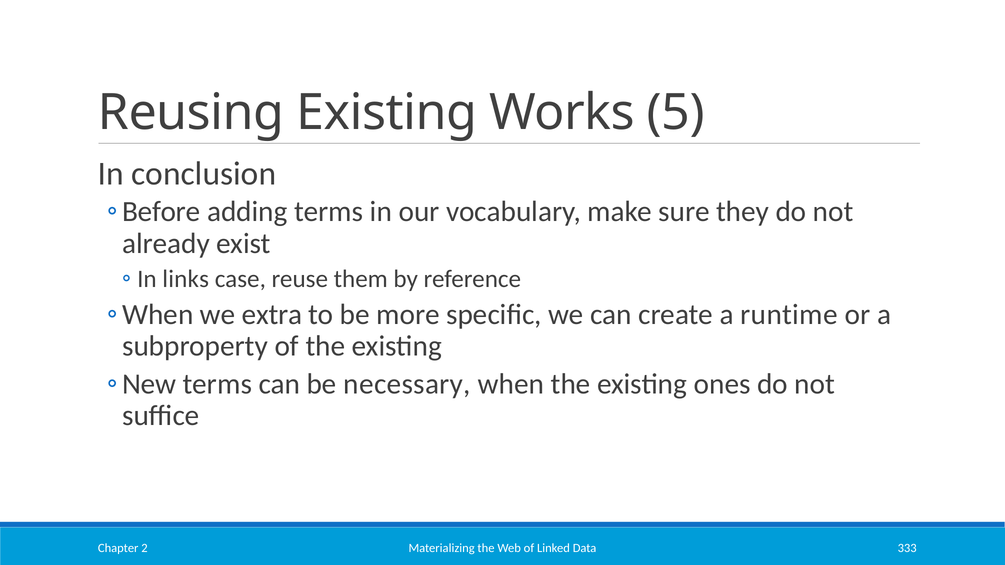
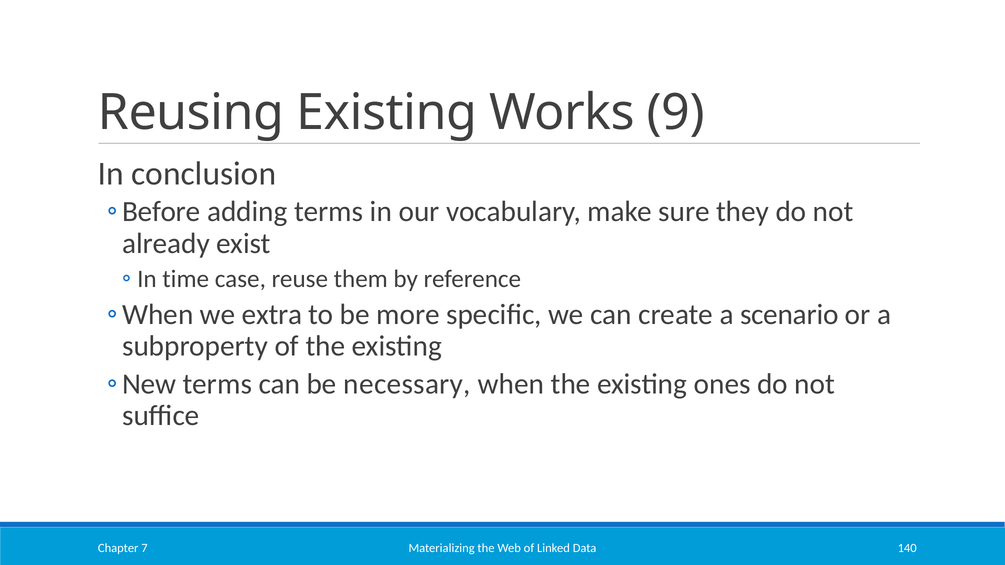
5: 5 -> 9
links: links -> time
runtime: runtime -> scenario
333: 333 -> 140
2: 2 -> 7
